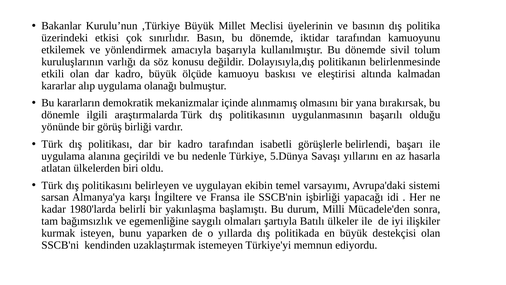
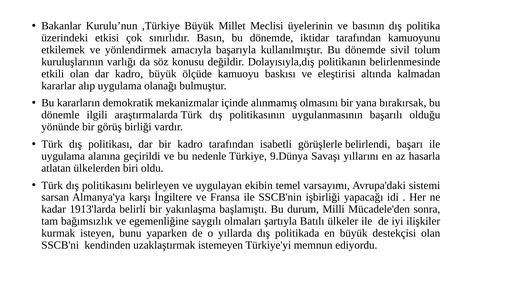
5.Dünya: 5.Dünya -> 9.Dünya
1980'larda: 1980'larda -> 1913'larda
